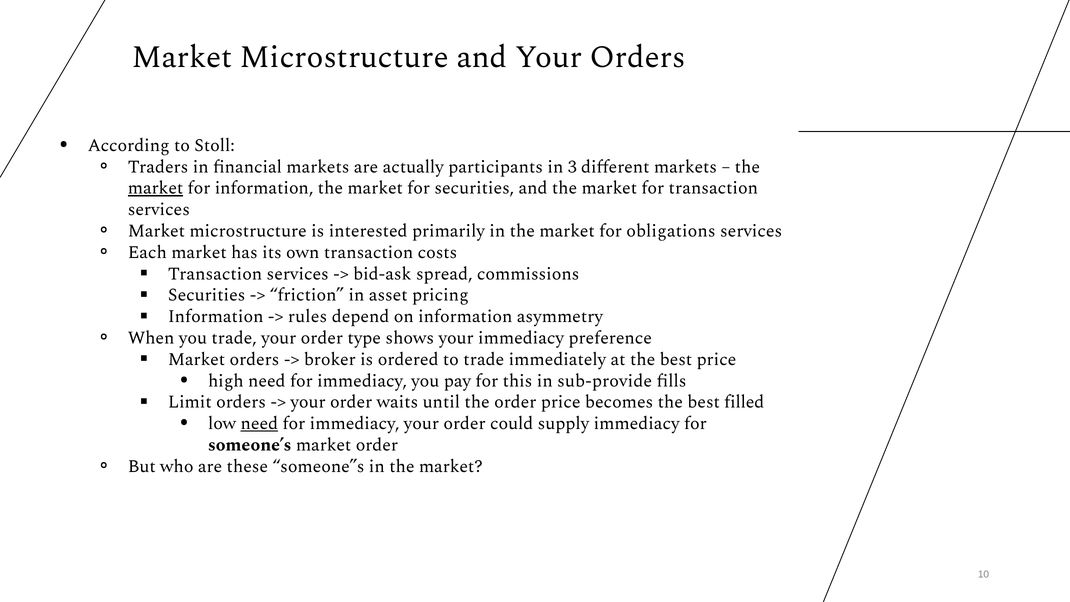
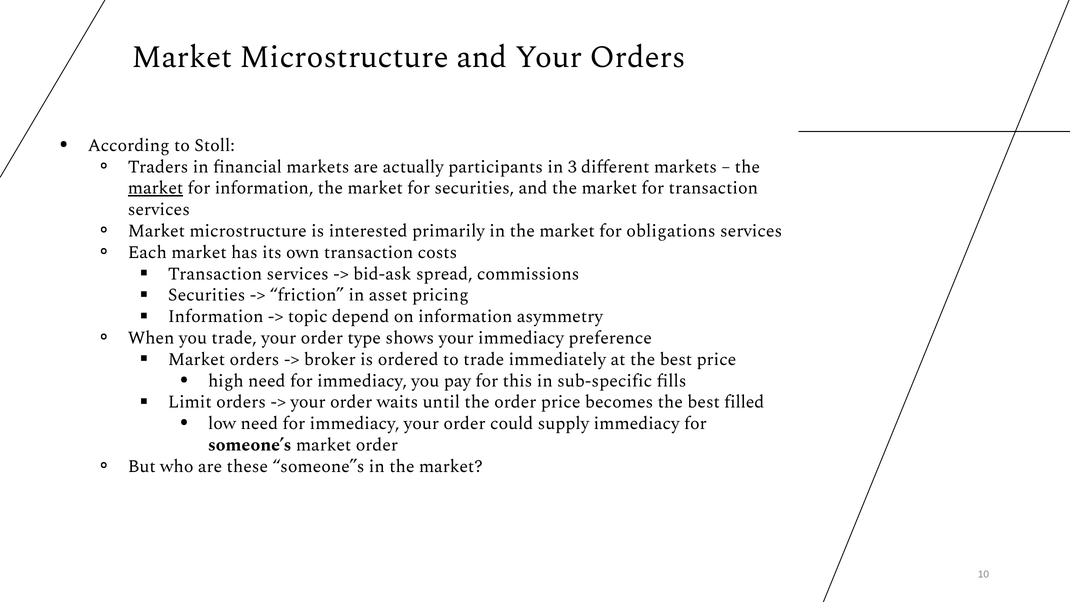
rules: rules -> topic
sub-provide: sub-provide -> sub-specific
need at (259, 423) underline: present -> none
